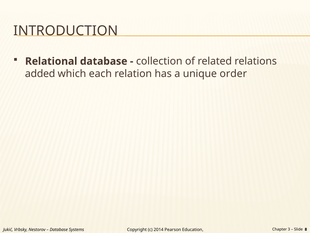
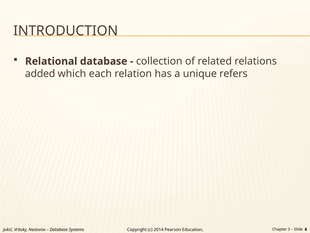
order: order -> refers
